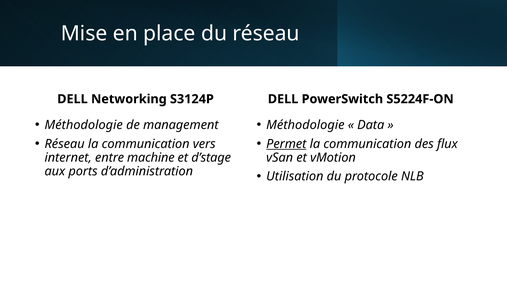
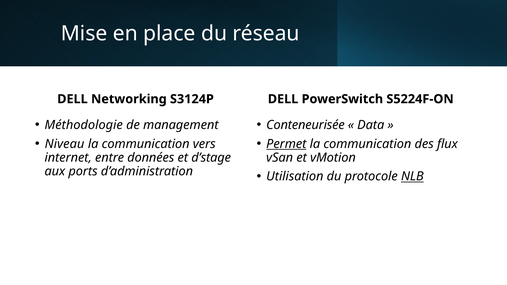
Méthodologie at (305, 125): Méthodologie -> Conteneurisée
Réseau at (65, 144): Réseau -> Niveau
machine: machine -> données
NLB underline: none -> present
